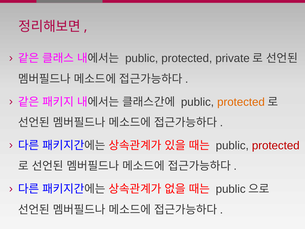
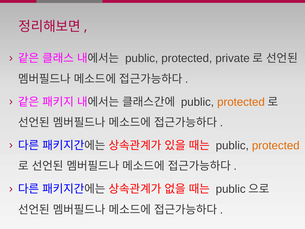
protected at (276, 145) colour: red -> orange
